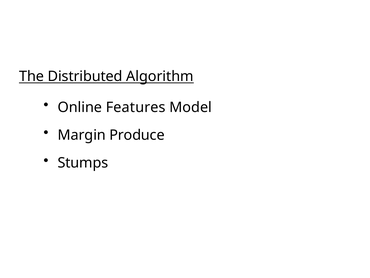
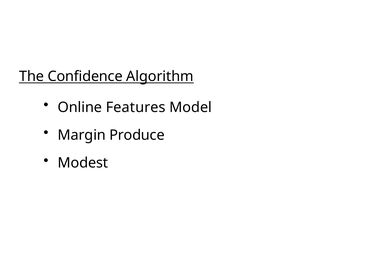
Distributed: Distributed -> Confidence
Stumps: Stumps -> Modest
